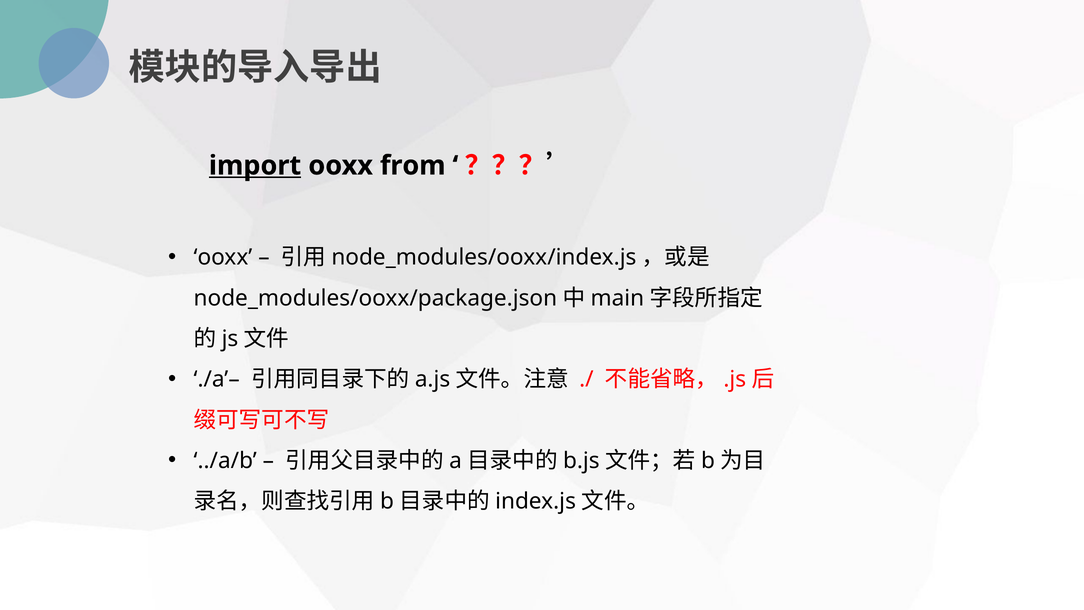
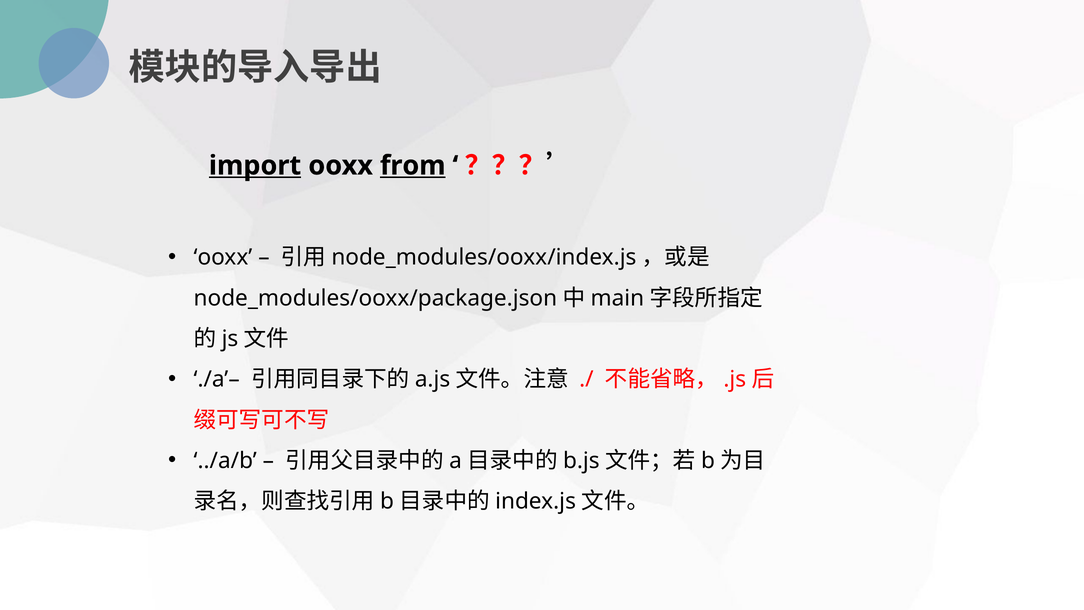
from underline: none -> present
